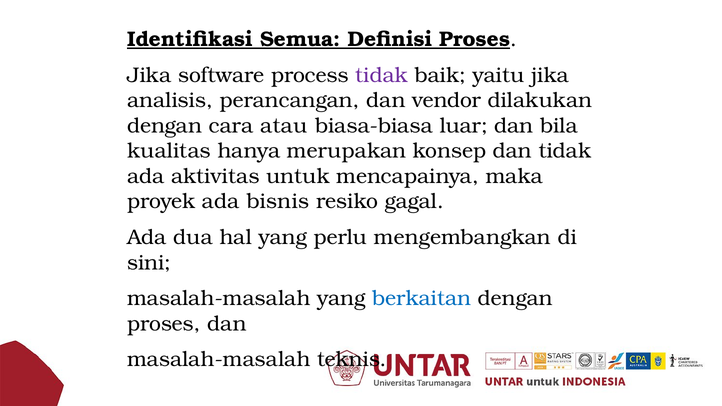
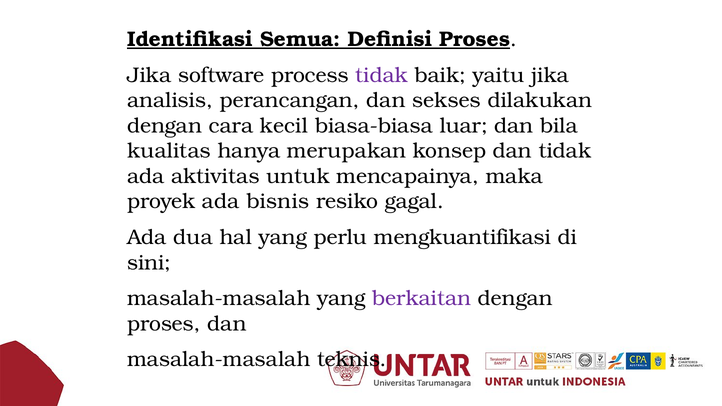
vendor: vendor -> sekses
atau: atau -> kecil
mengembangkan: mengembangkan -> mengkuantifikasi
berkaitan colour: blue -> purple
